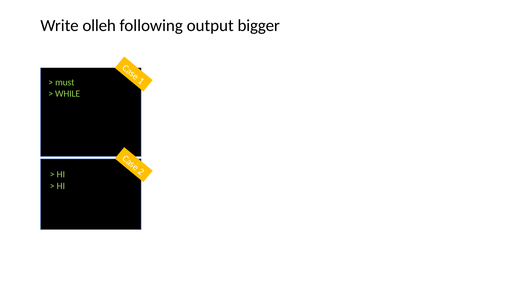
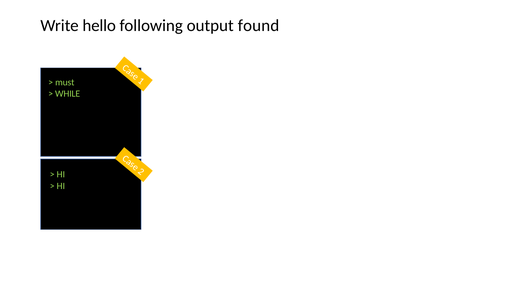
olleh: olleh -> hello
bigger: bigger -> found
